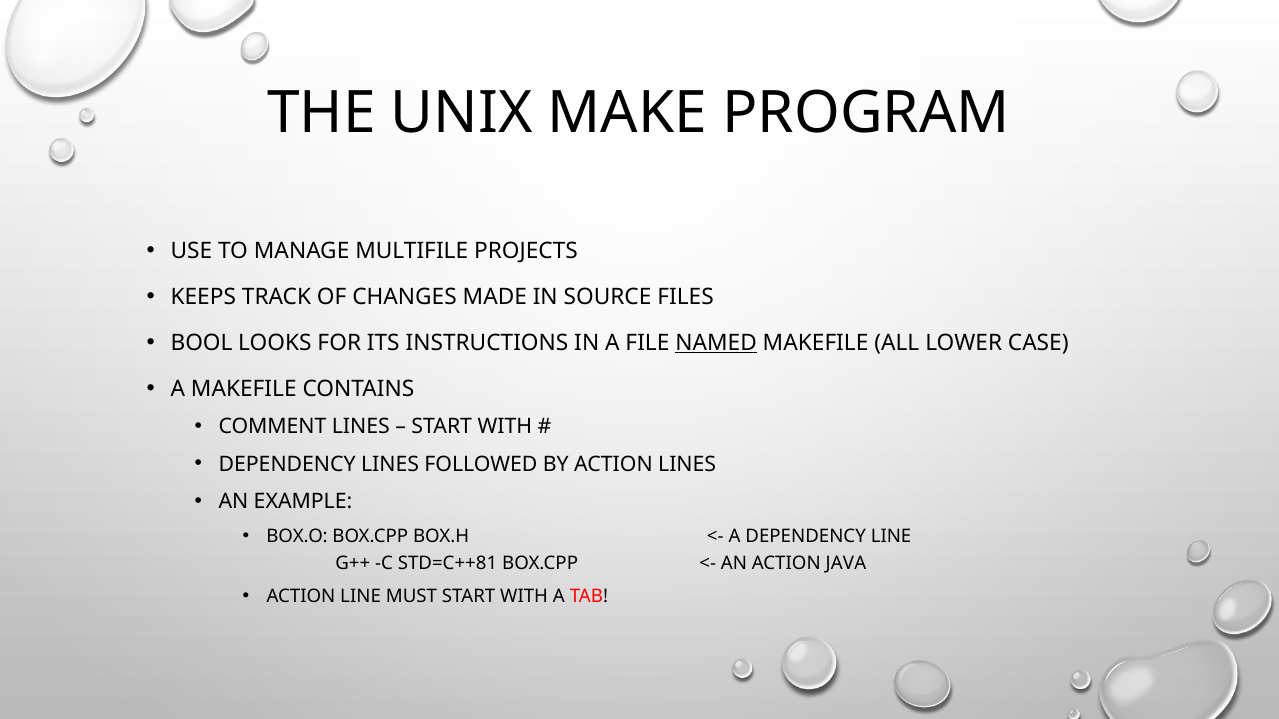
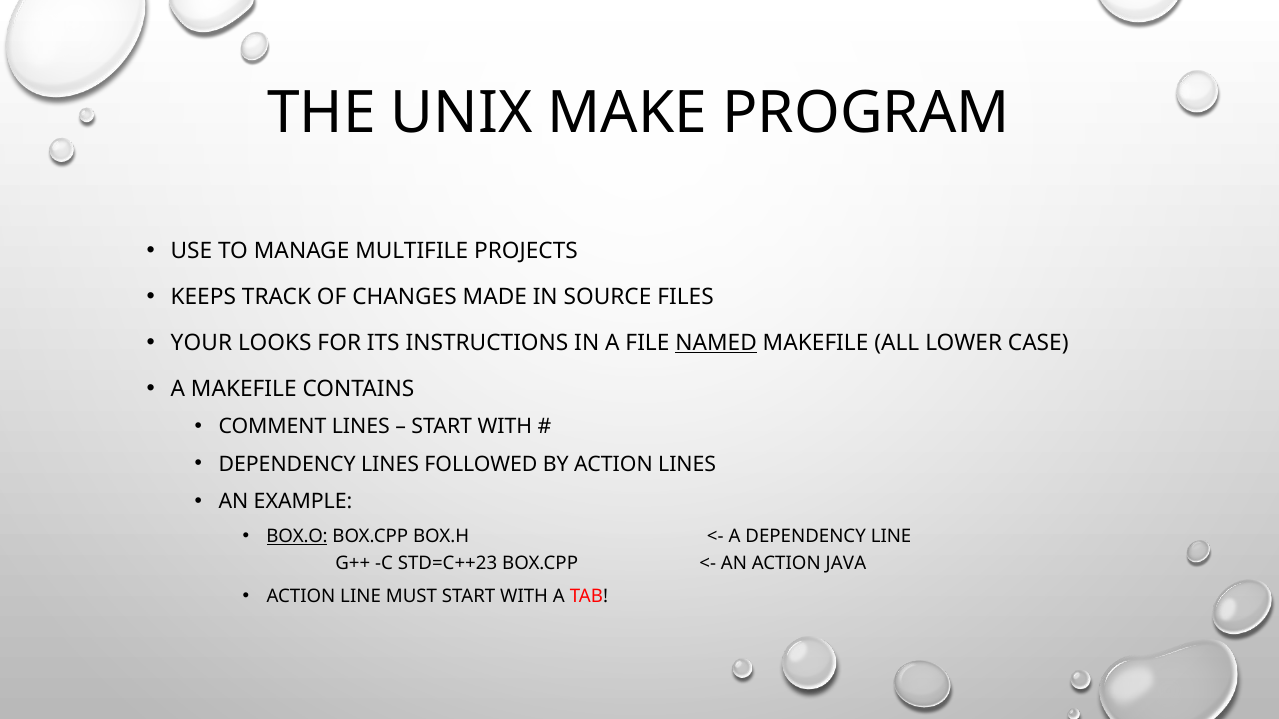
BOOL: BOOL -> YOUR
BOX.O underline: none -> present
STD=C++81: STD=C++81 -> STD=C++23
